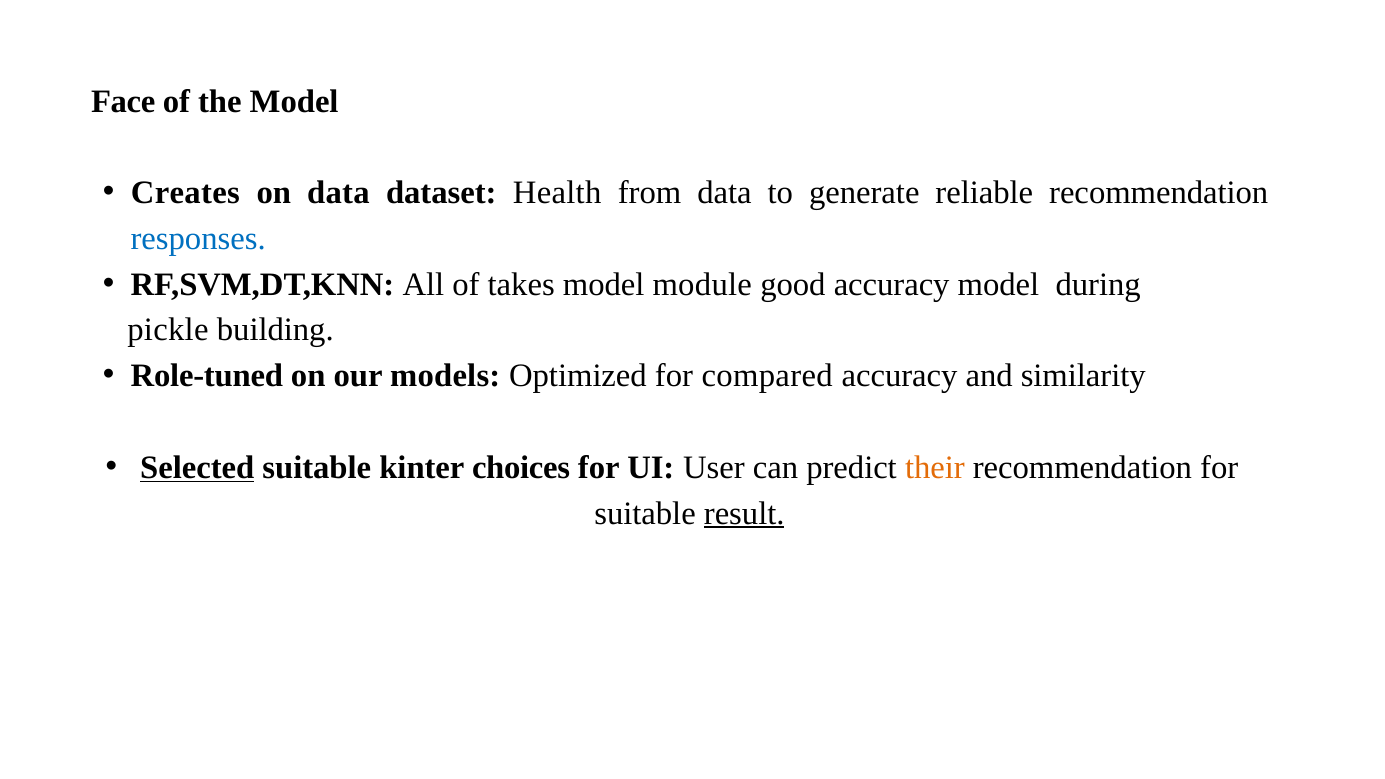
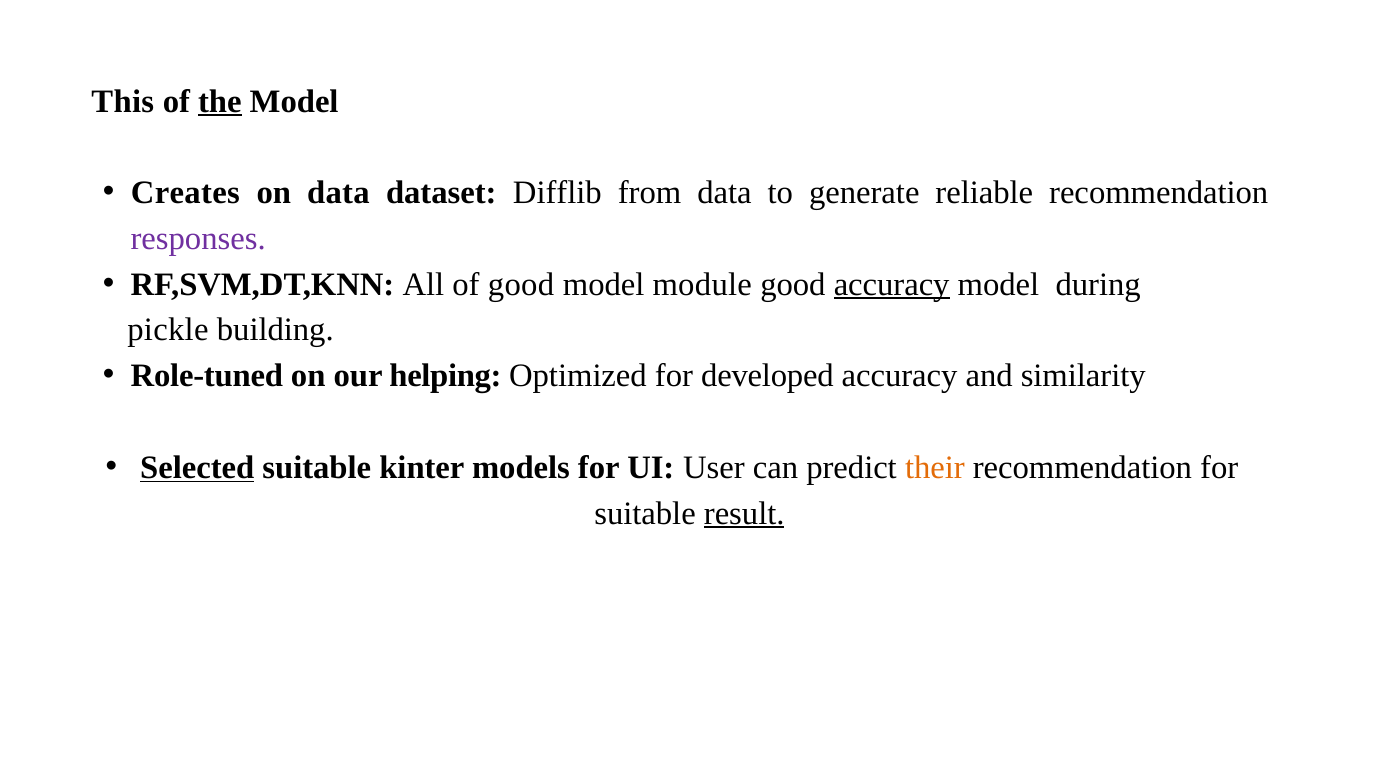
Face: Face -> This
the underline: none -> present
Health: Health -> Difflib
responses colour: blue -> purple
of takes: takes -> good
accuracy at (892, 284) underline: none -> present
models: models -> helping
compared: compared -> developed
choices: choices -> models
